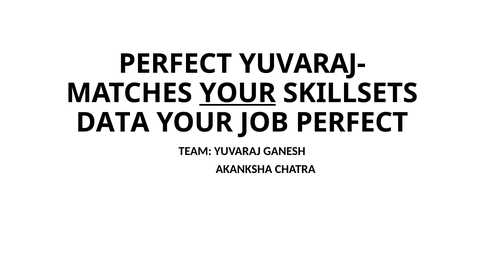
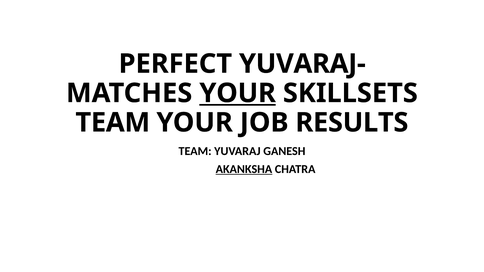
DATA at (113, 123): DATA -> TEAM
JOB PERFECT: PERFECT -> RESULTS
AKANKSHA underline: none -> present
